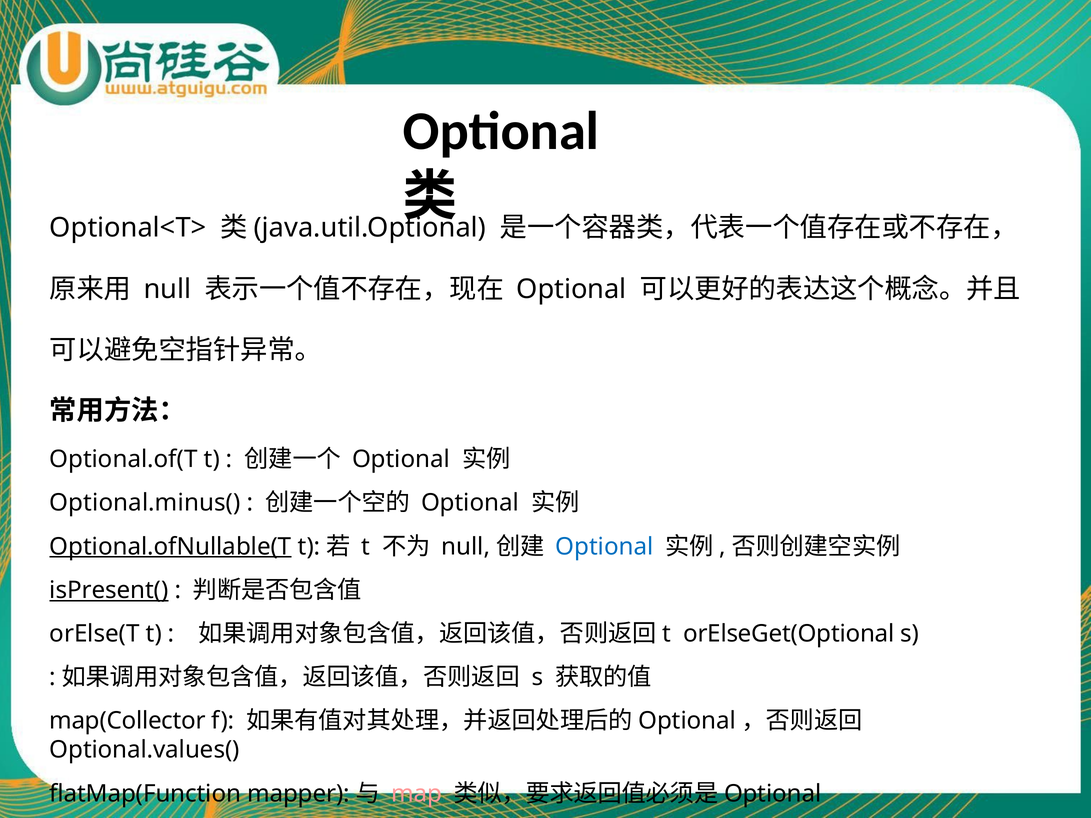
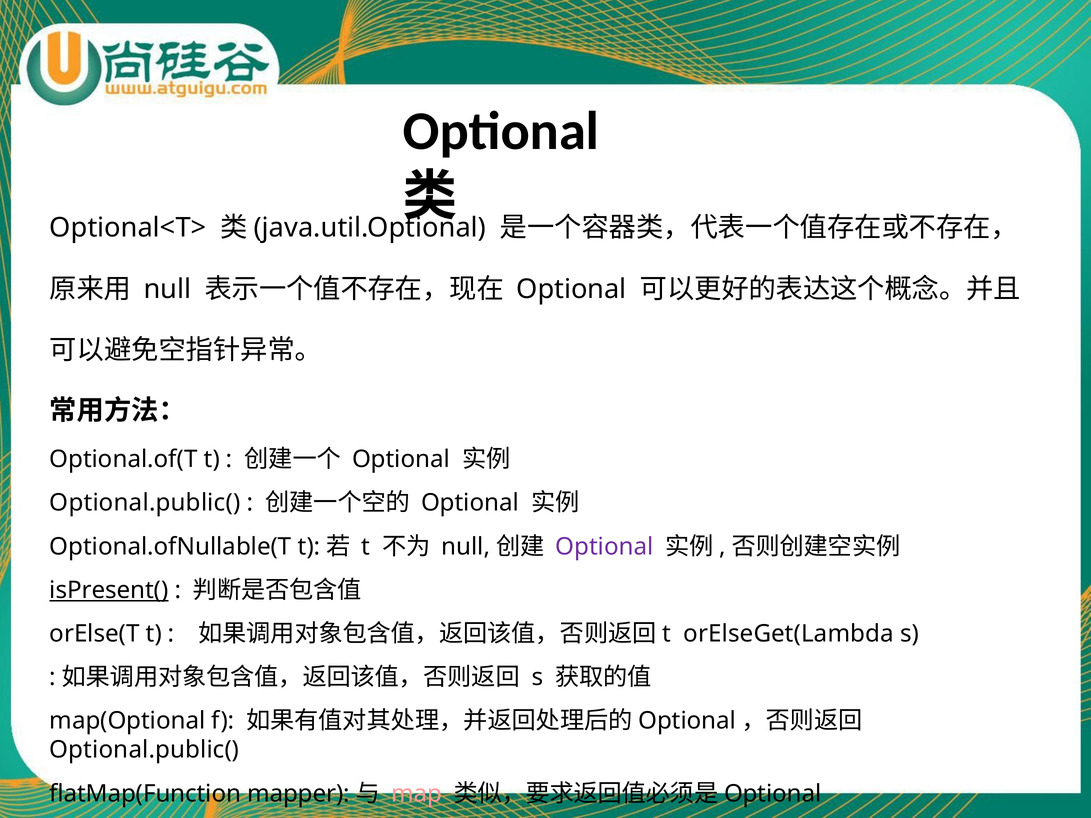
Optional.minus( at (145, 503): Optional.minus( -> Optional.public(
Optional.ofNullable(T underline: present -> none
Optional at (604, 547) colour: blue -> purple
orElseGet(Optional: orElseGet(Optional -> orElseGet(Lambda
map(Collector: map(Collector -> map(Optional
Optional.values( at (144, 750): Optional.values( -> Optional.public(
